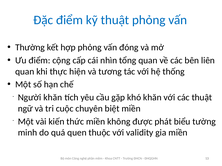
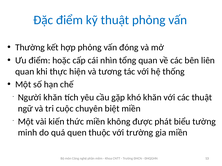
cộng: cộng -> hoặc
với validity: validity -> trường
